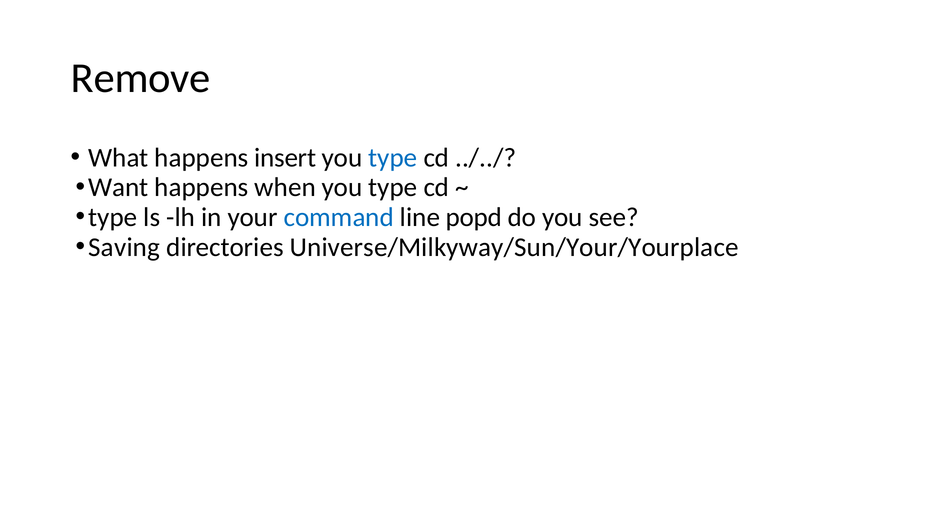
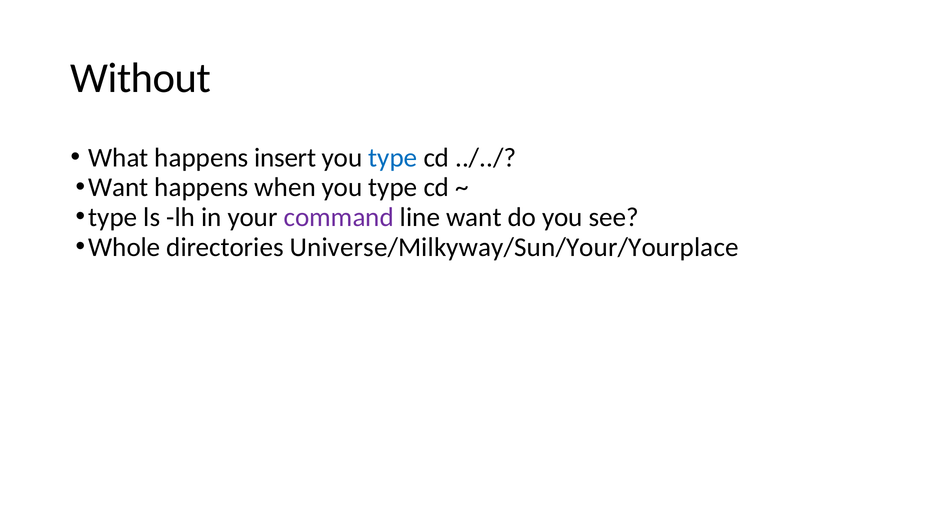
Remove: Remove -> Without
command colour: blue -> purple
line popd: popd -> want
Saving: Saving -> Whole
